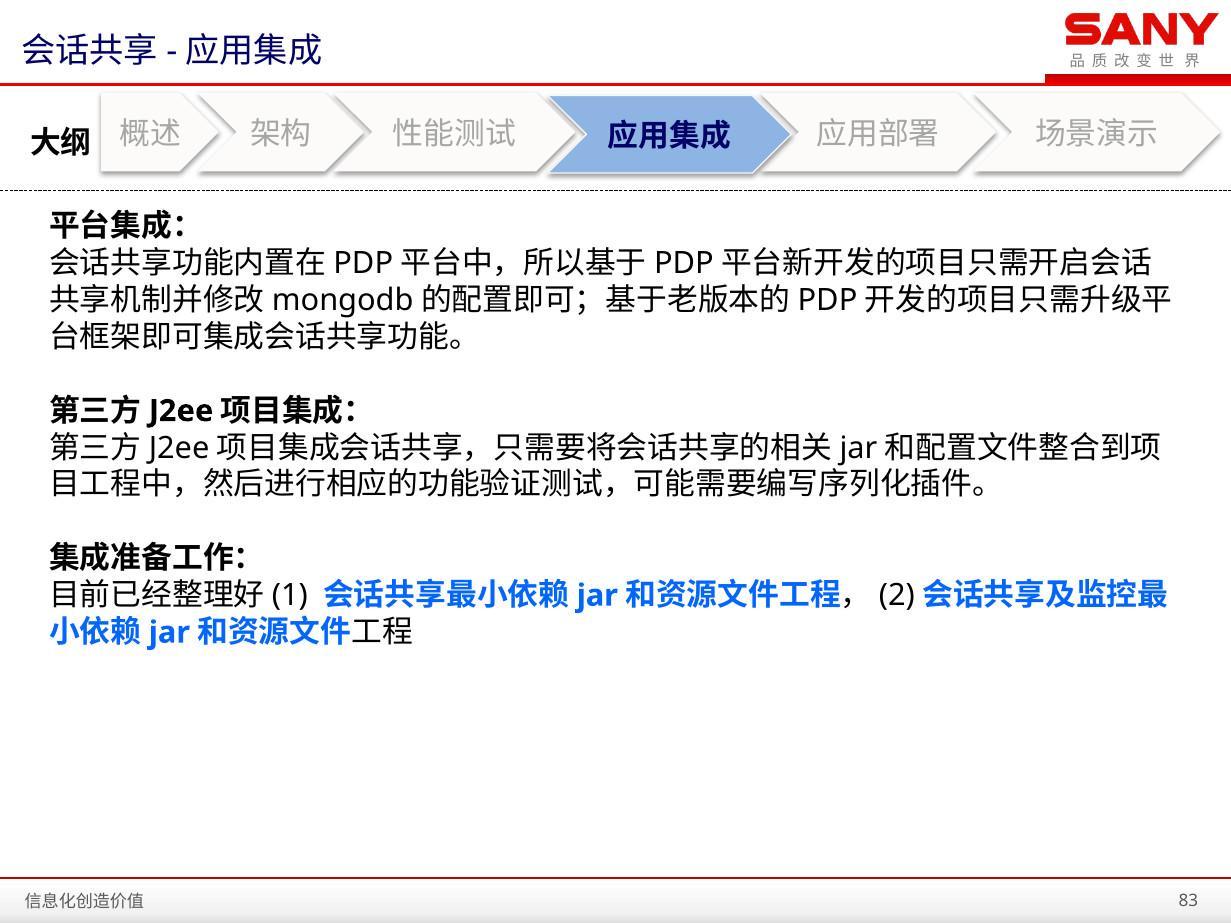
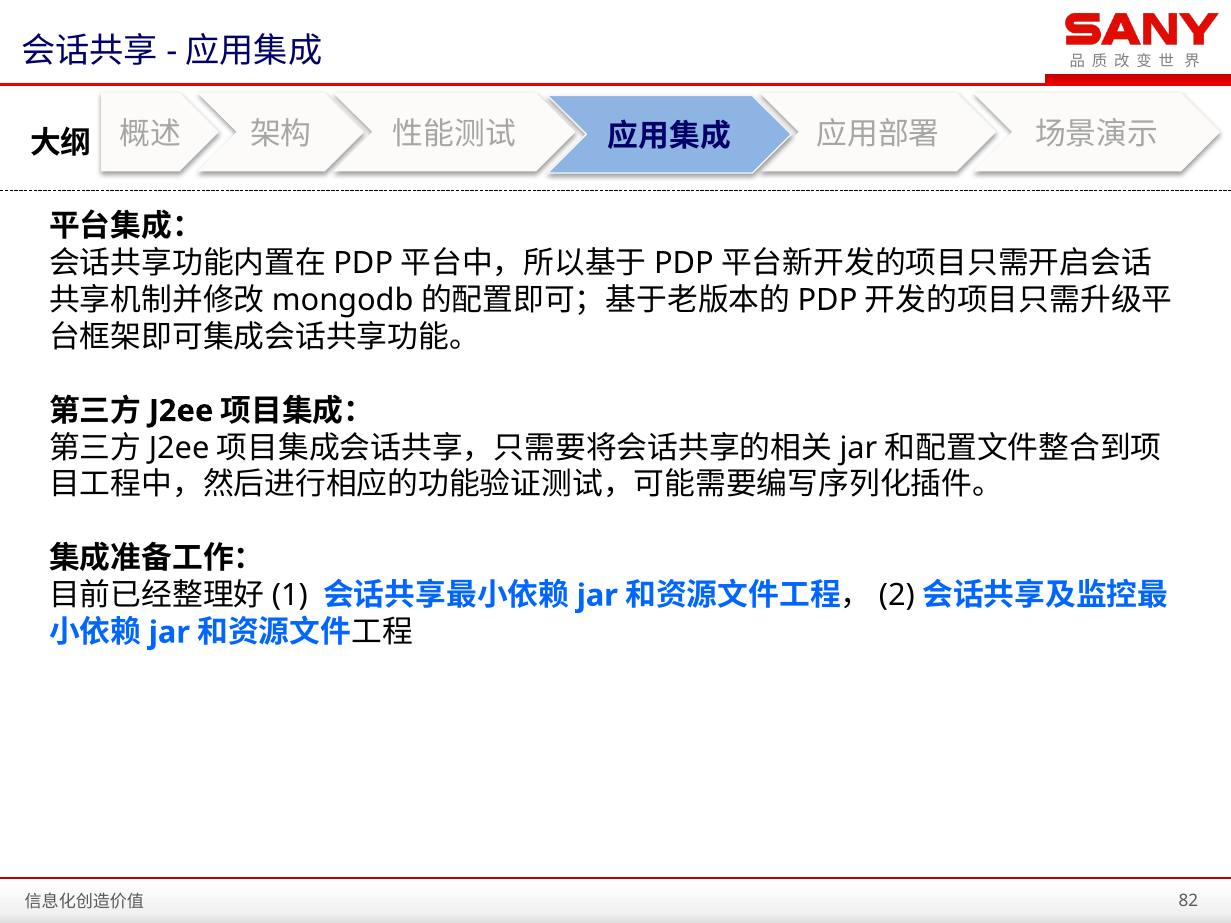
83: 83 -> 82
